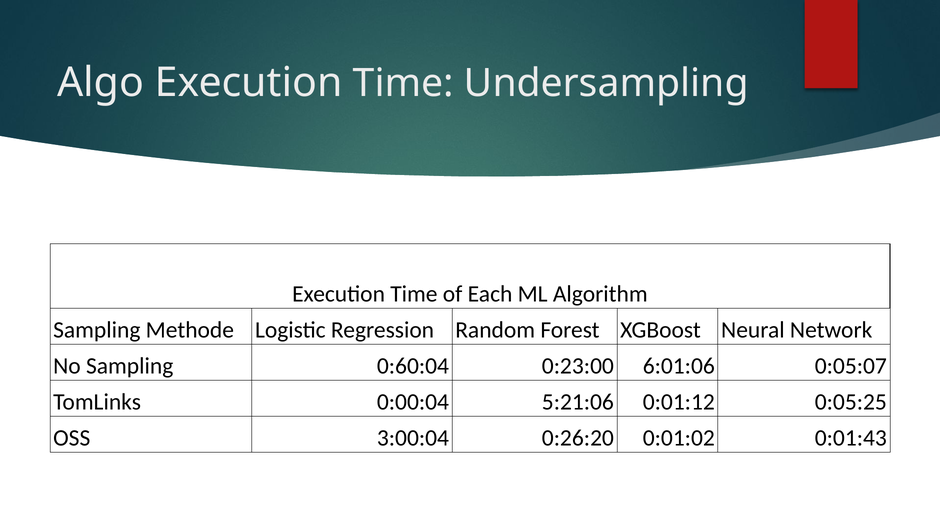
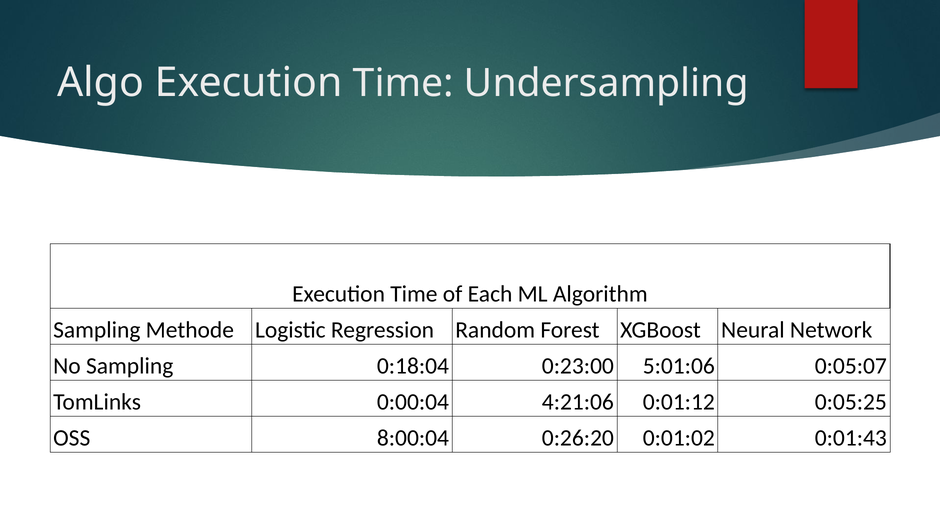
0:60:04: 0:60:04 -> 0:18:04
6:01:06: 6:01:06 -> 5:01:06
5:21:06: 5:21:06 -> 4:21:06
3:00:04: 3:00:04 -> 8:00:04
